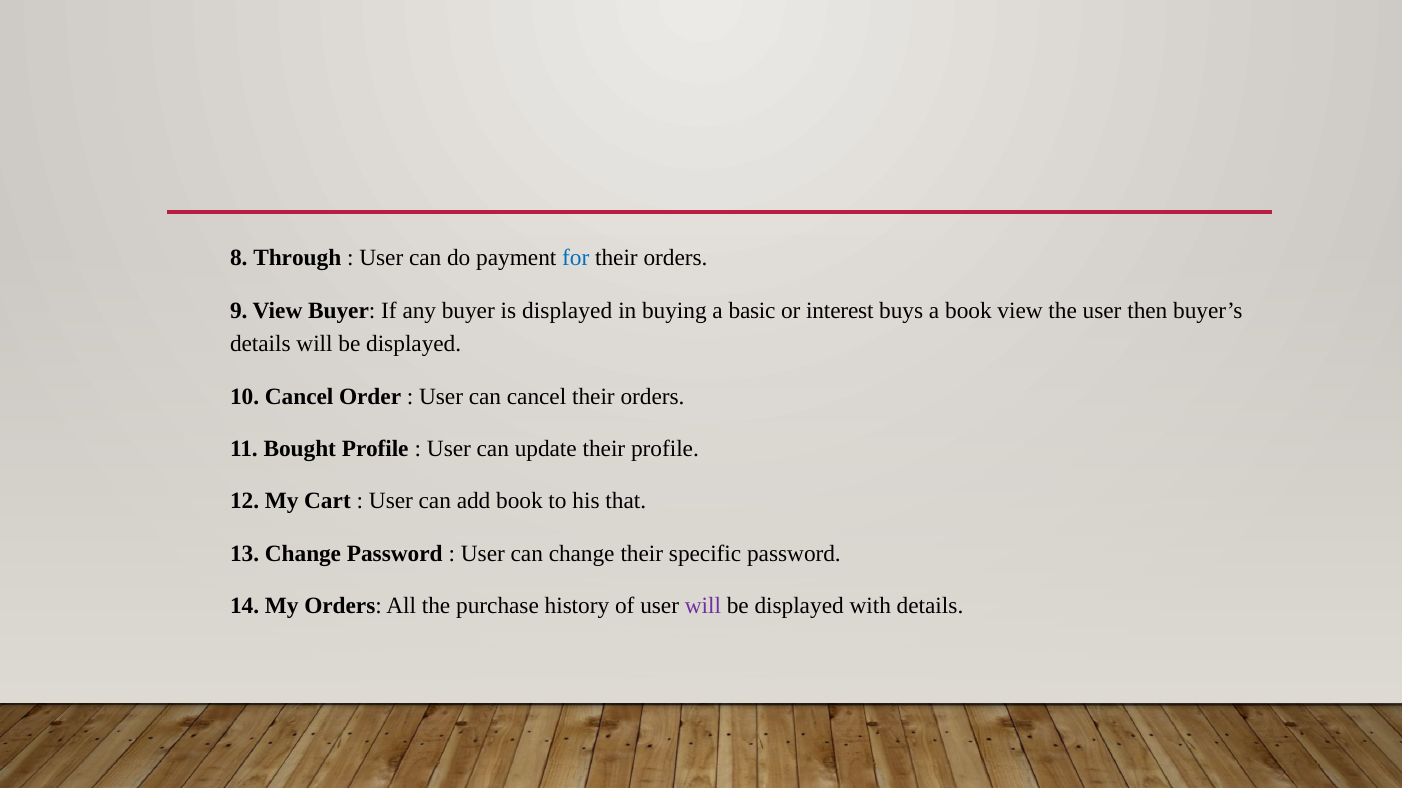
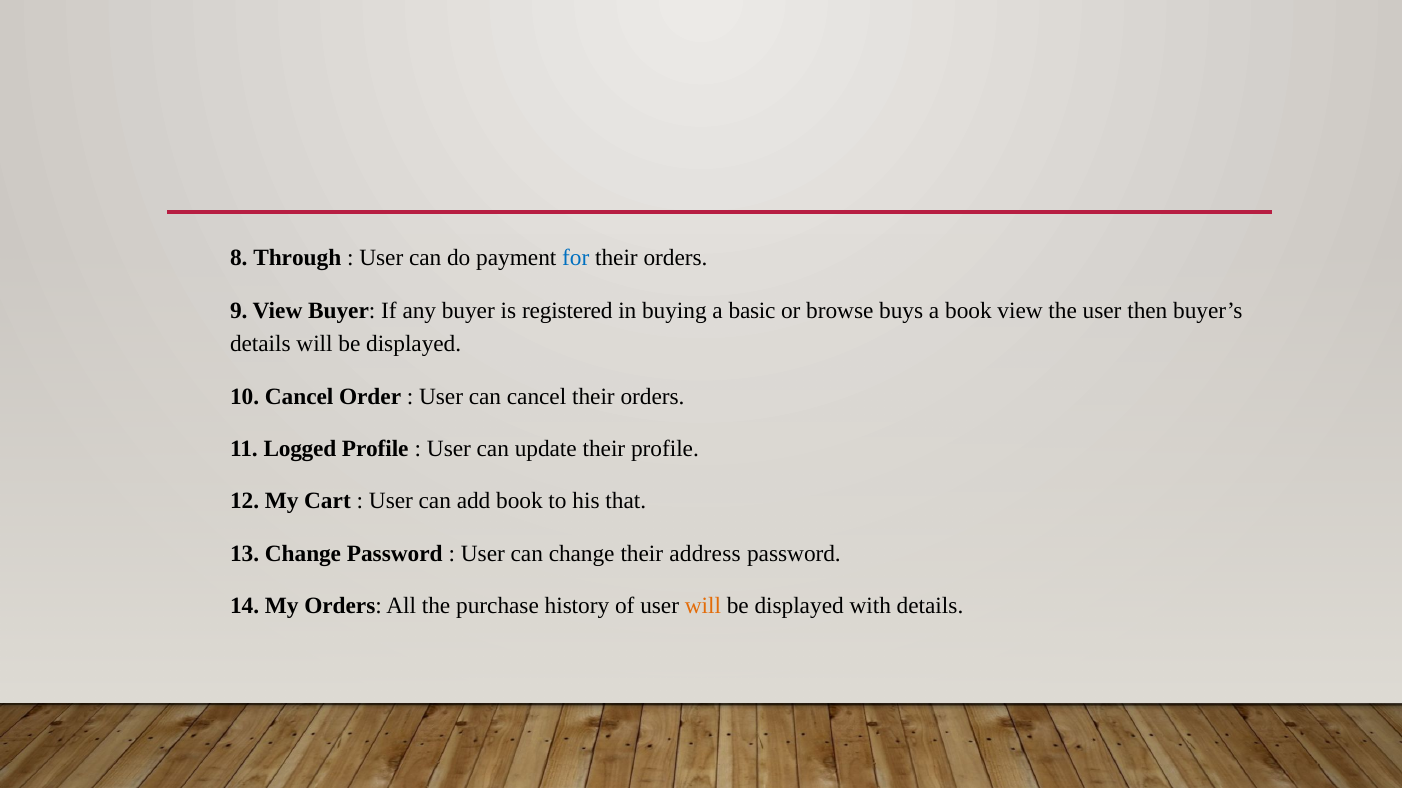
is displayed: displayed -> registered
interest: interest -> browse
Bought: Bought -> Logged
specific: specific -> address
will at (703, 606) colour: purple -> orange
